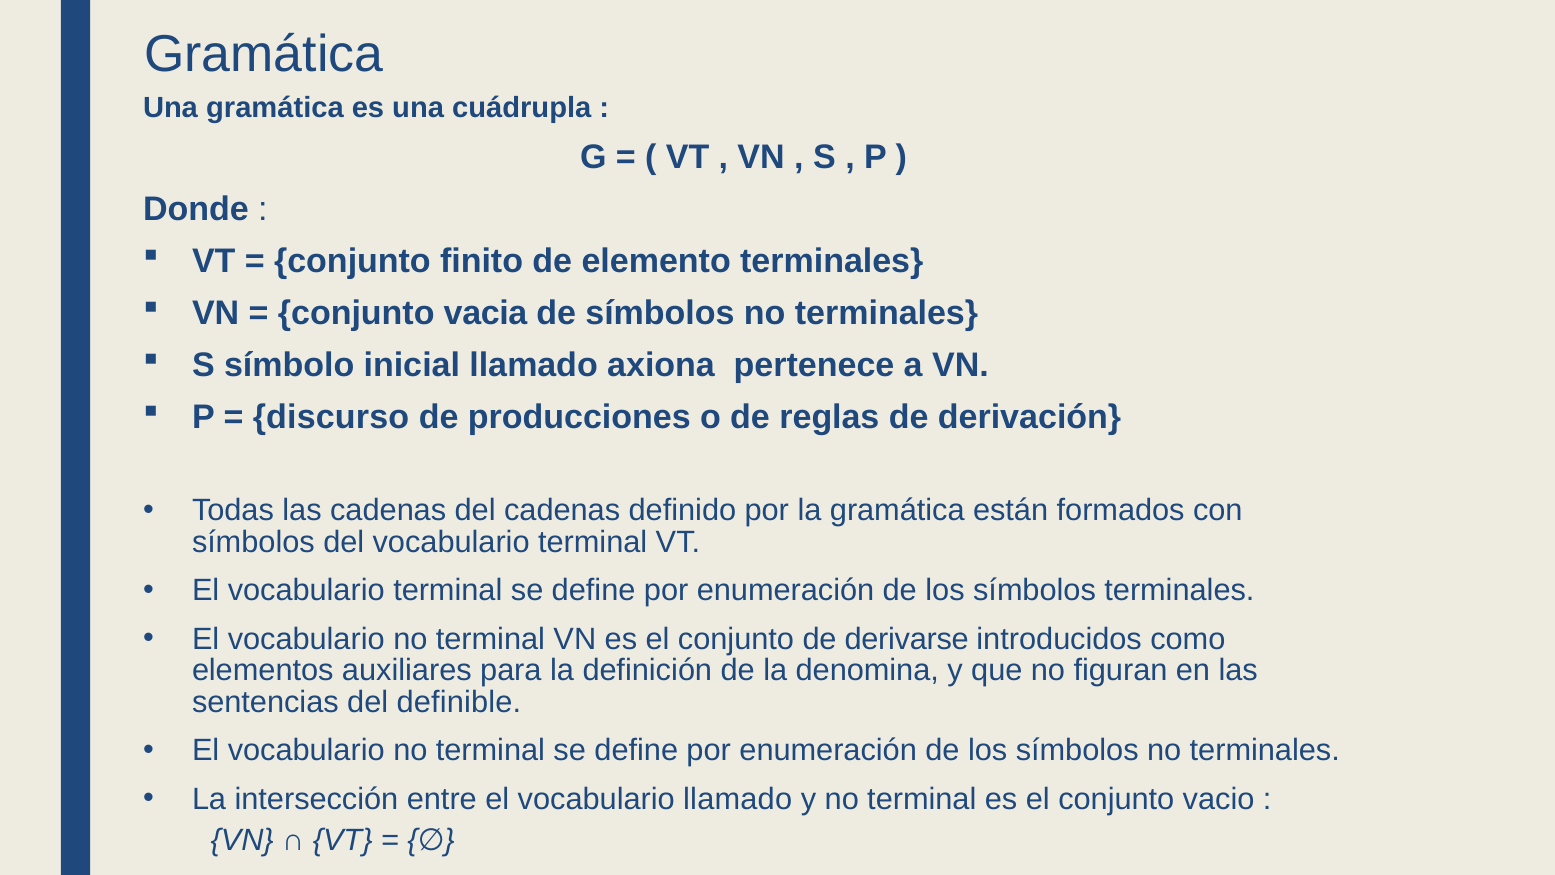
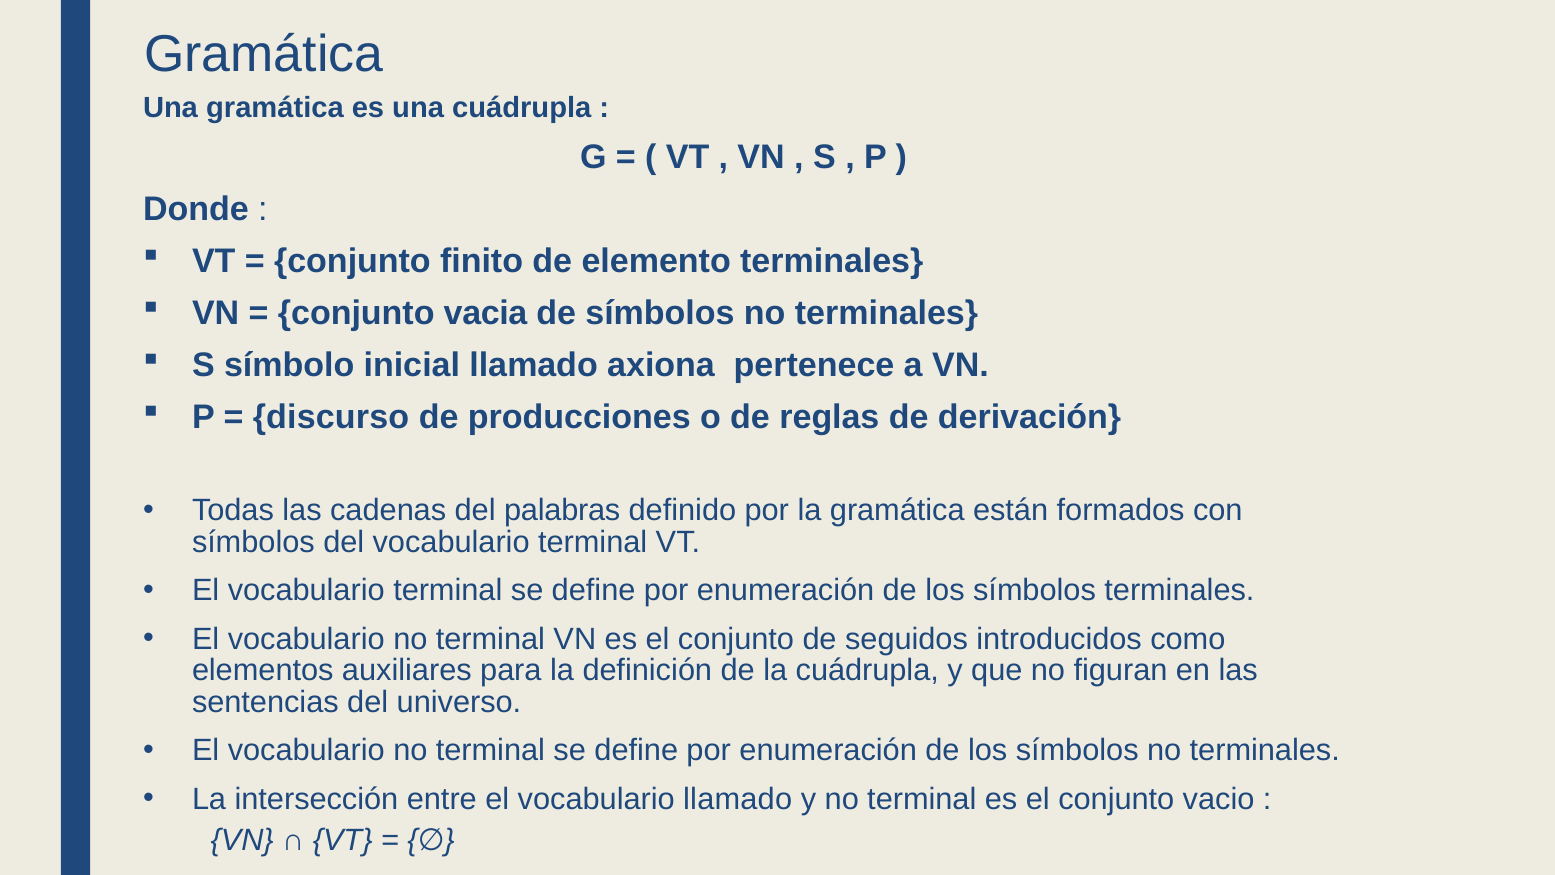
del cadenas: cadenas -> palabras
derivarse: derivarse -> seguidos
la denomina: denomina -> cuádrupla
definible: definible -> universo
